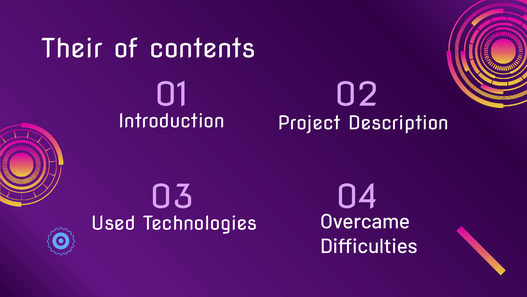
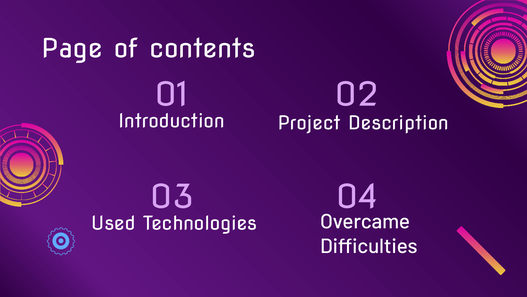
Their: Their -> Page
